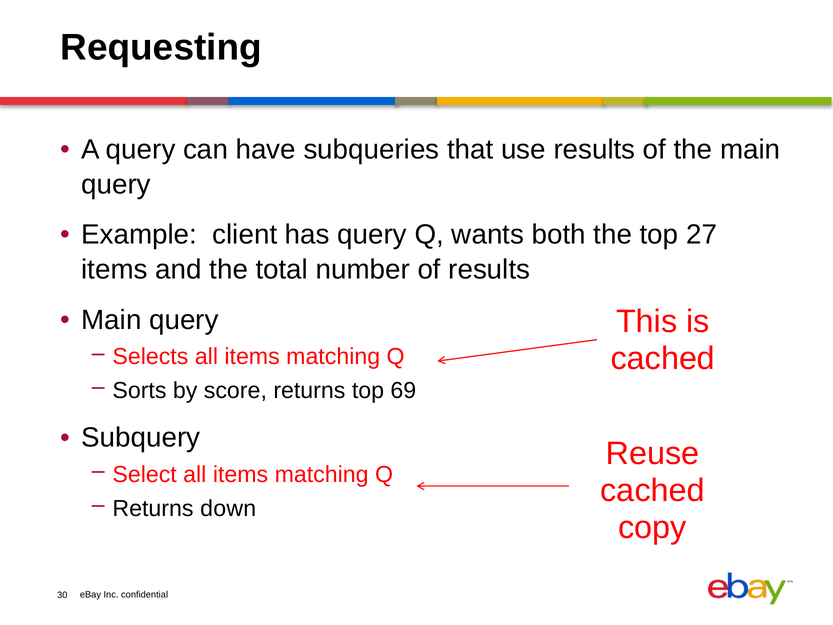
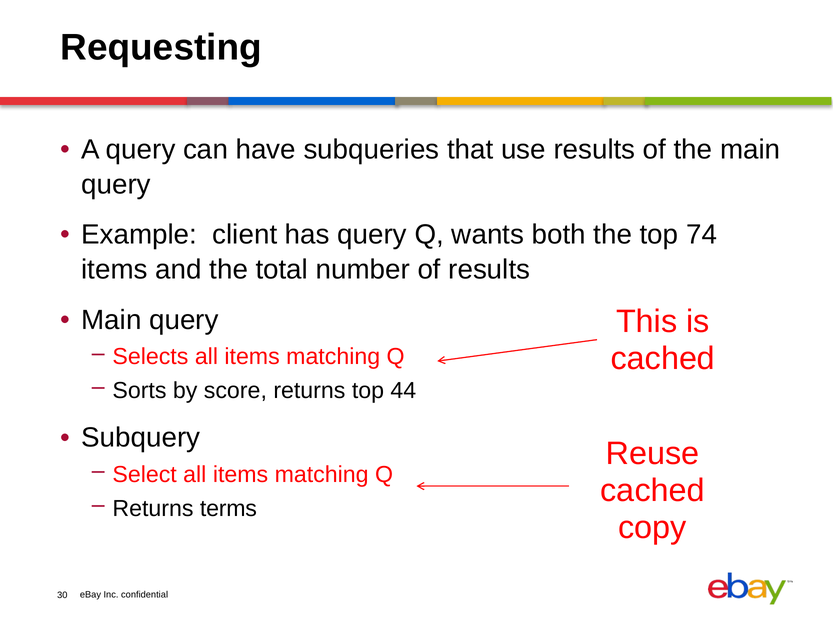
27: 27 -> 74
69: 69 -> 44
down: down -> terms
